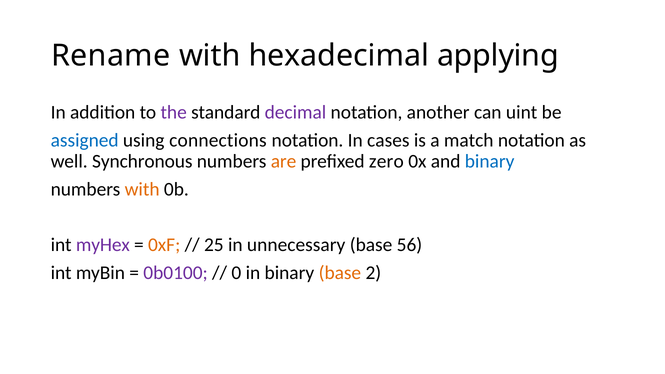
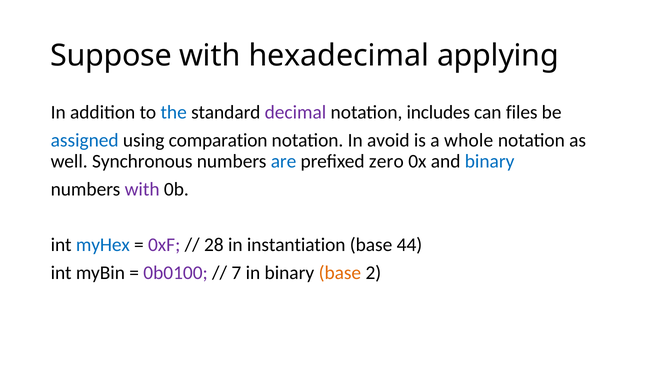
Rename: Rename -> Suppose
the colour: purple -> blue
another: another -> includes
uint: uint -> files
connections: connections -> comparation
cases: cases -> avoid
match: match -> whole
are colour: orange -> blue
with at (142, 189) colour: orange -> purple
myHex colour: purple -> blue
0xF colour: orange -> purple
25: 25 -> 28
unnecessary: unnecessary -> instantiation
56: 56 -> 44
0: 0 -> 7
